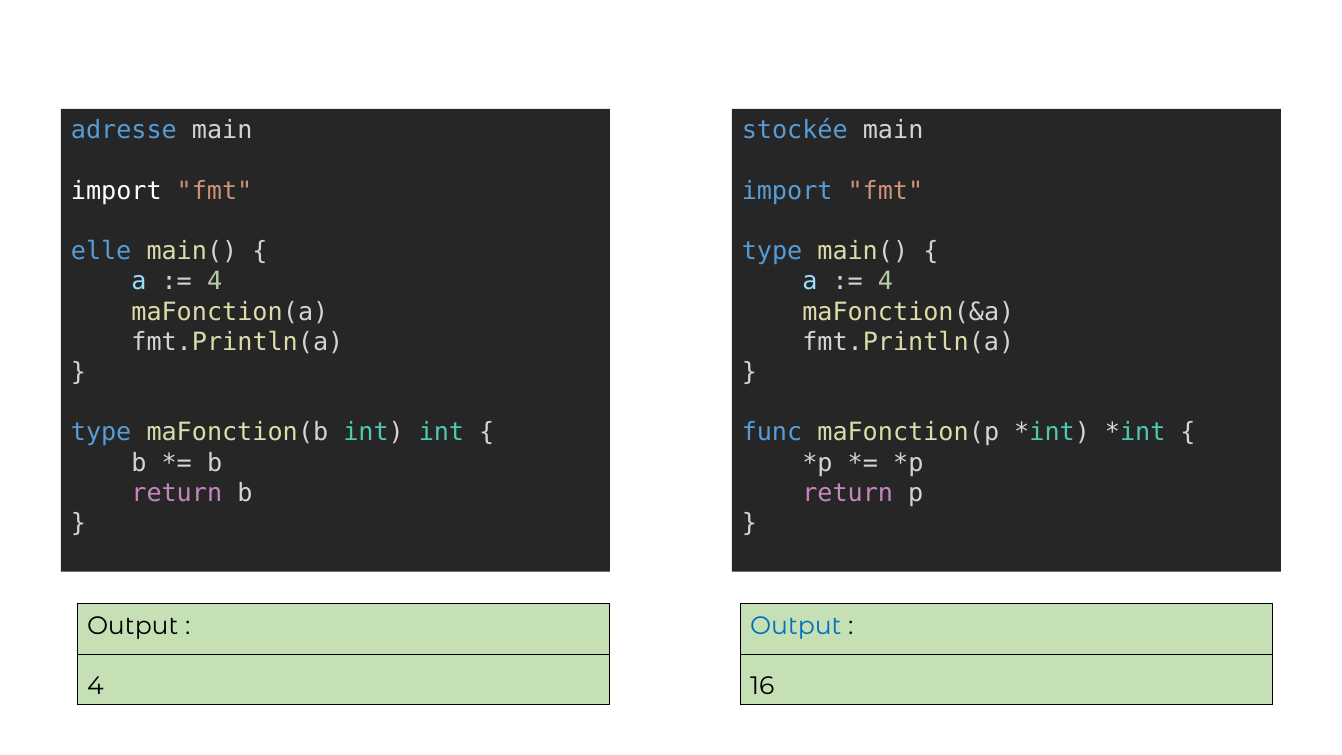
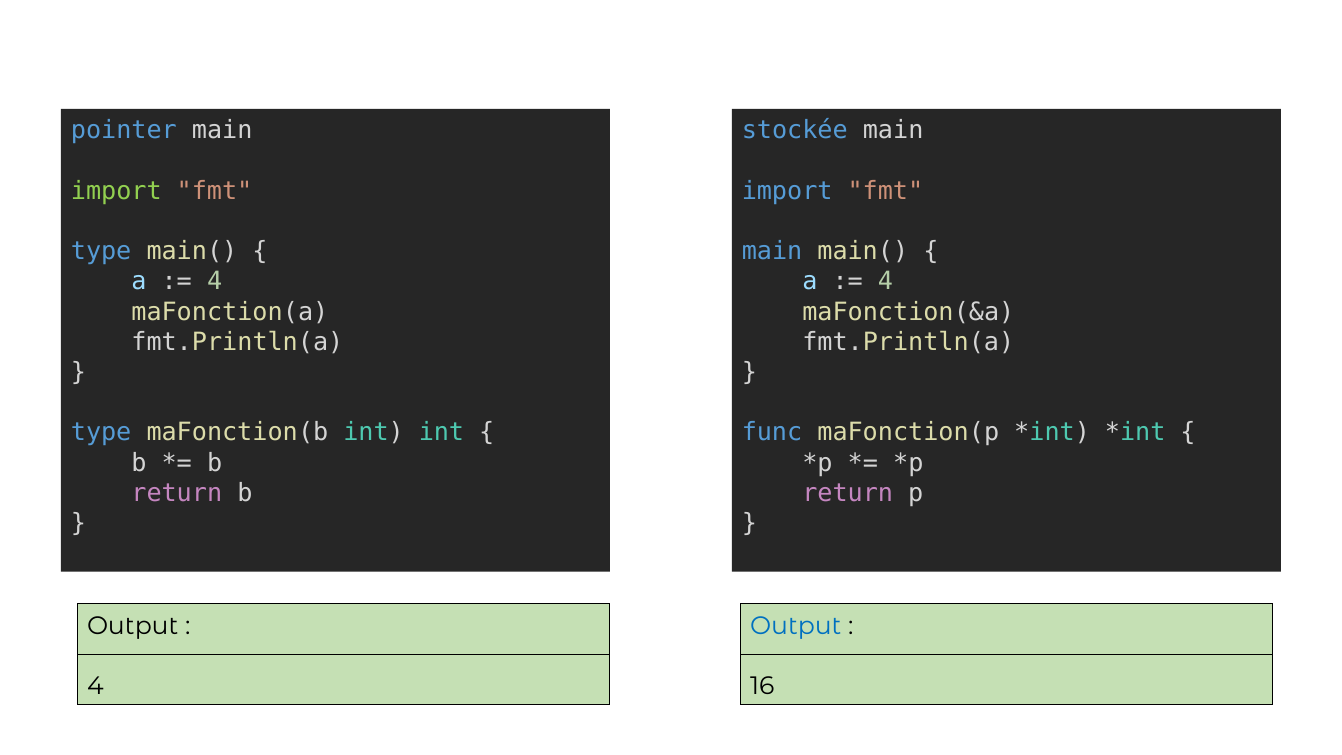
adresse: adresse -> pointer
import at (116, 191) colour: white -> light green
elle at (101, 251): elle -> type
type at (772, 251): type -> main
